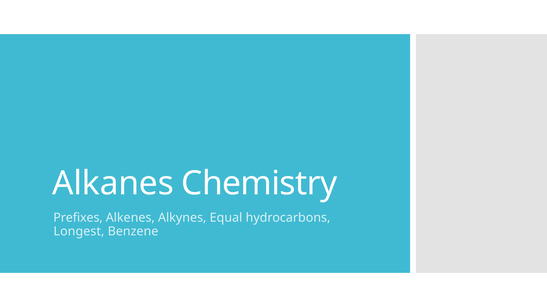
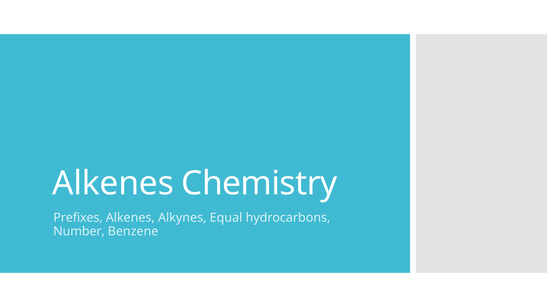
Alkanes at (113, 184): Alkanes -> Alkenes
Longest: Longest -> Number
